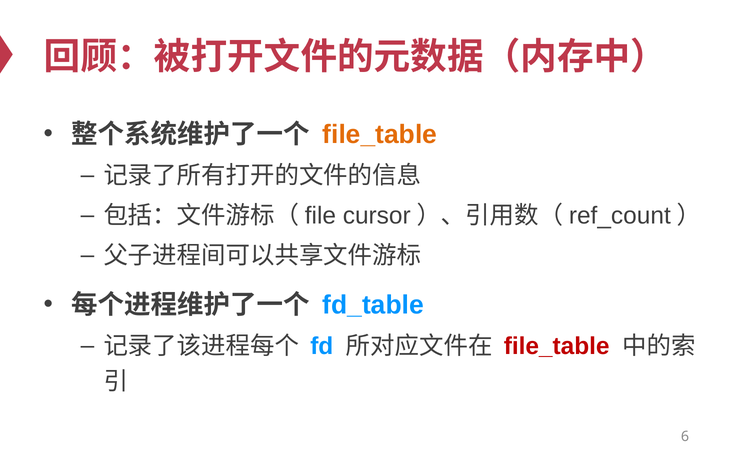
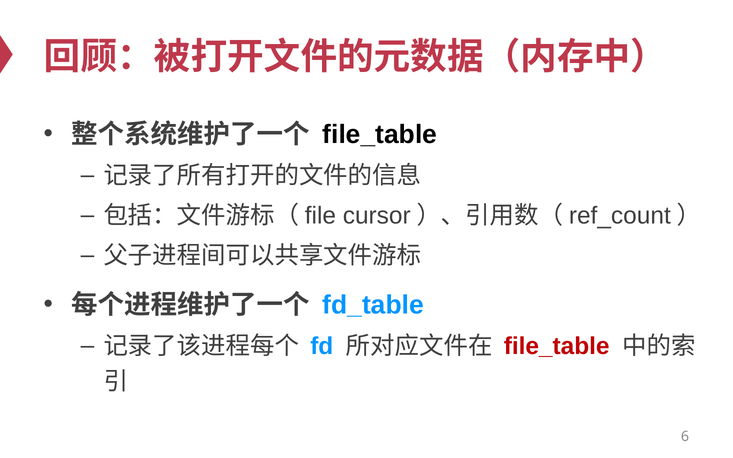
file_table at (380, 135) colour: orange -> black
